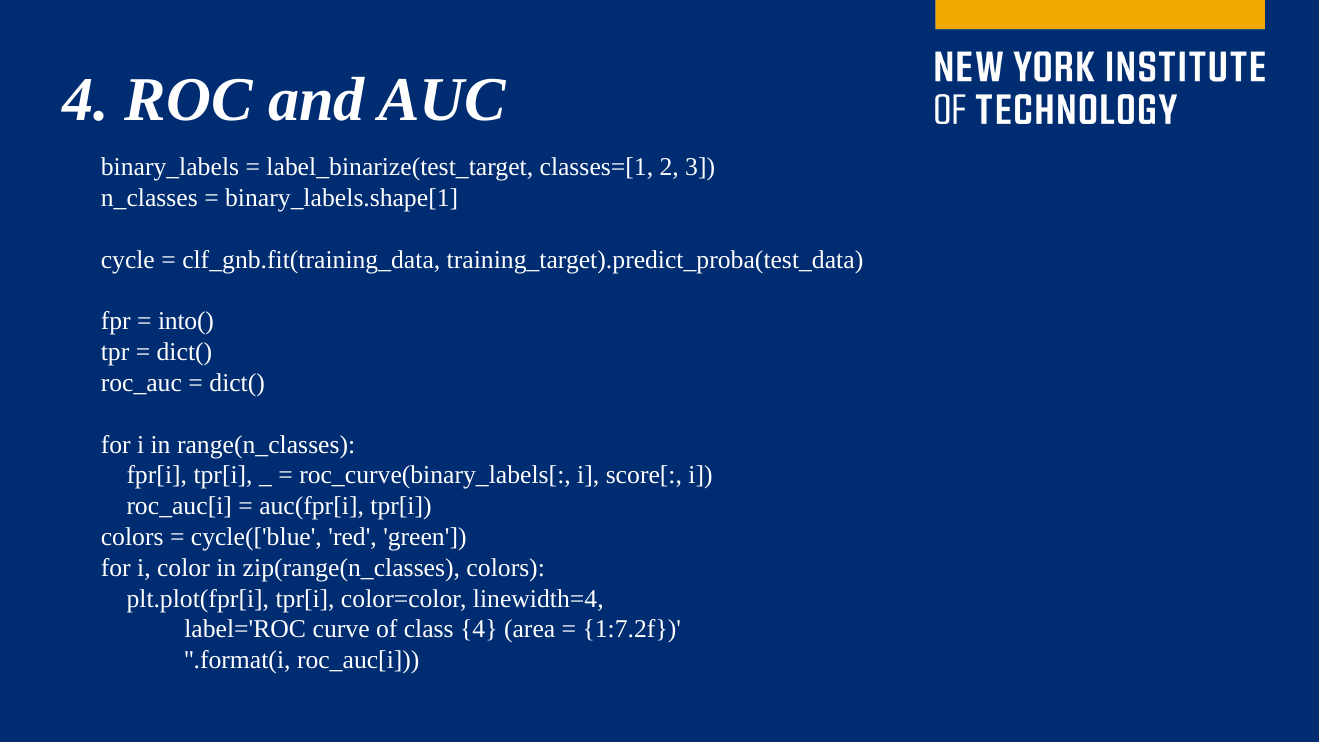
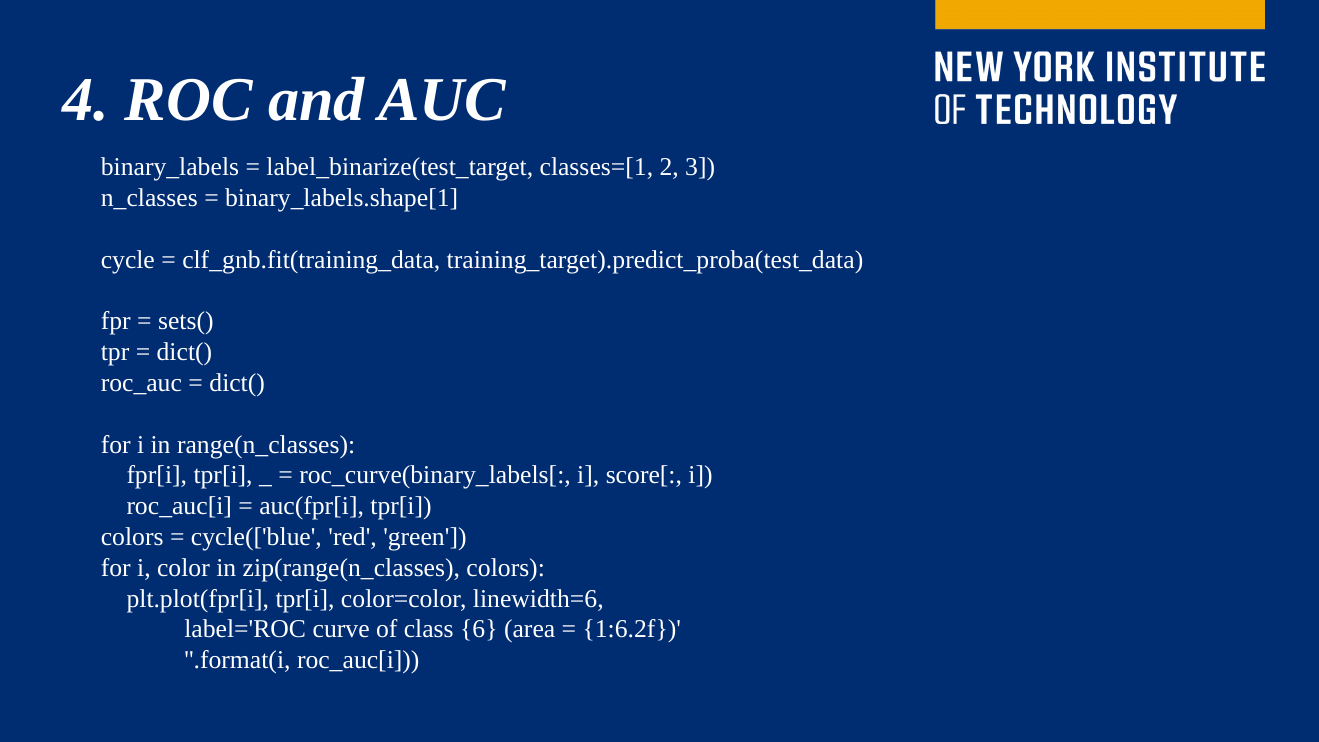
into(: into( -> sets(
linewidth=4: linewidth=4 -> linewidth=6
class 4: 4 -> 6
1:7.2f: 1:7.2f -> 1:6.2f
